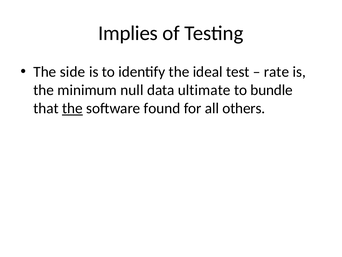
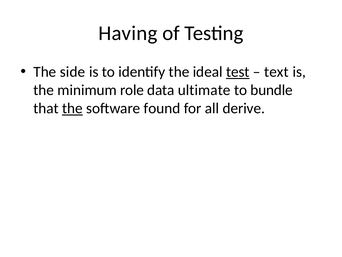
Implies: Implies -> Having
test underline: none -> present
rate: rate -> text
null: null -> role
others: others -> derive
